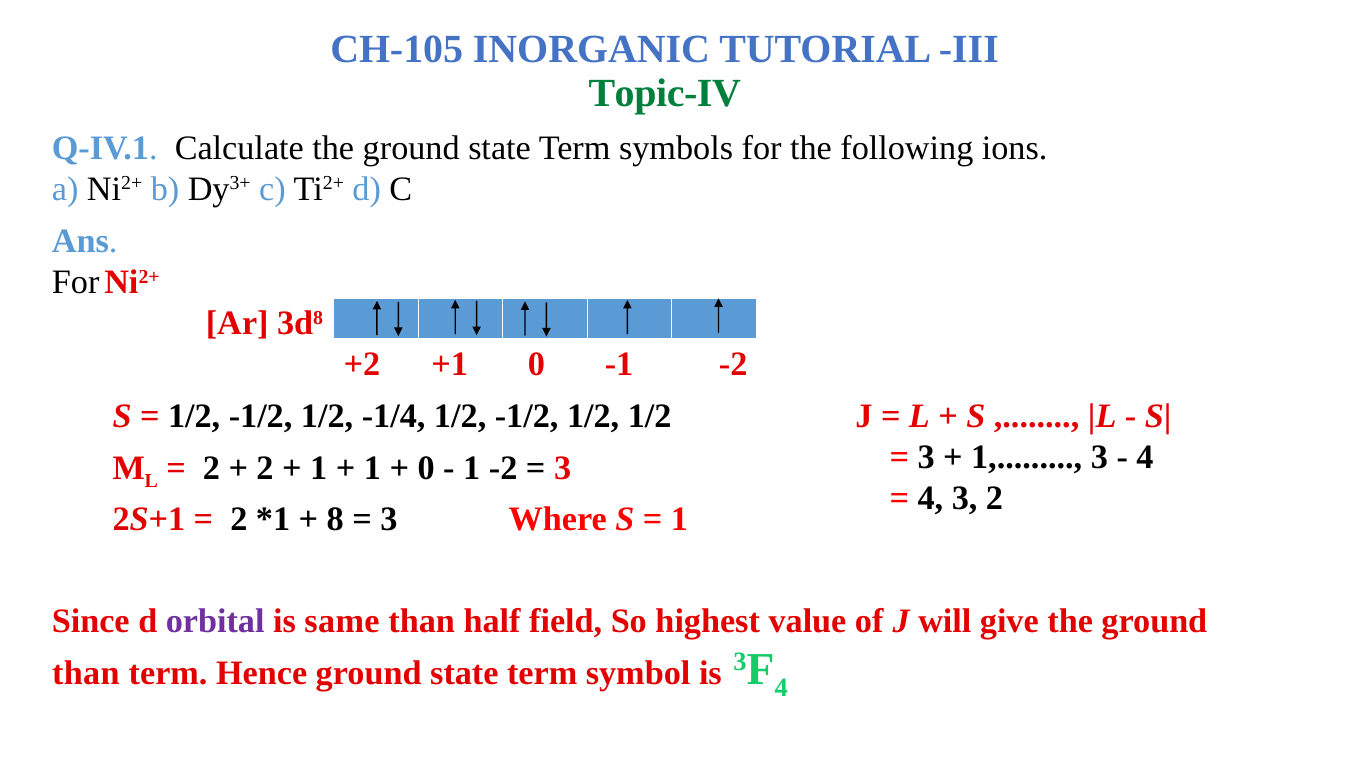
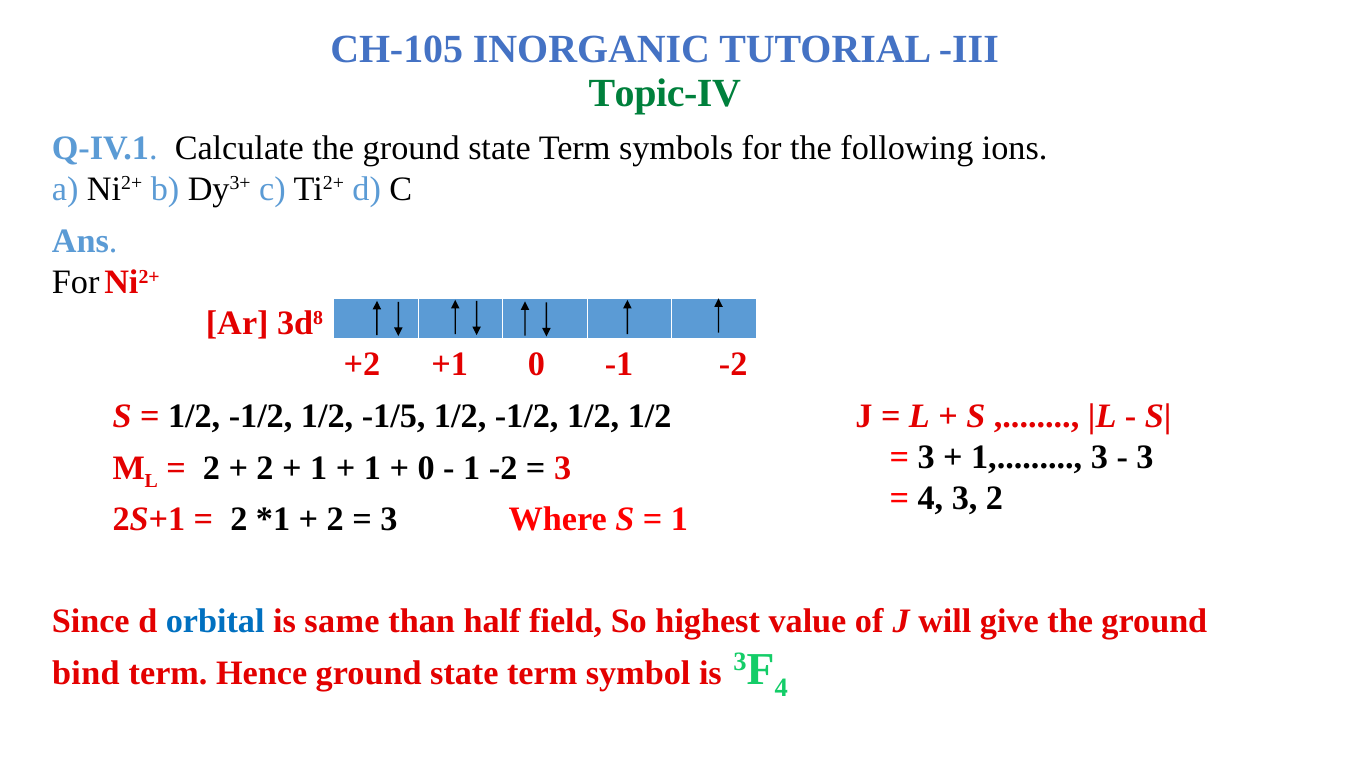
-1/4: -1/4 -> -1/5
4 at (1145, 457): 4 -> 3
8 at (335, 520): 8 -> 2
orbital colour: purple -> blue
than at (86, 673): than -> bind
